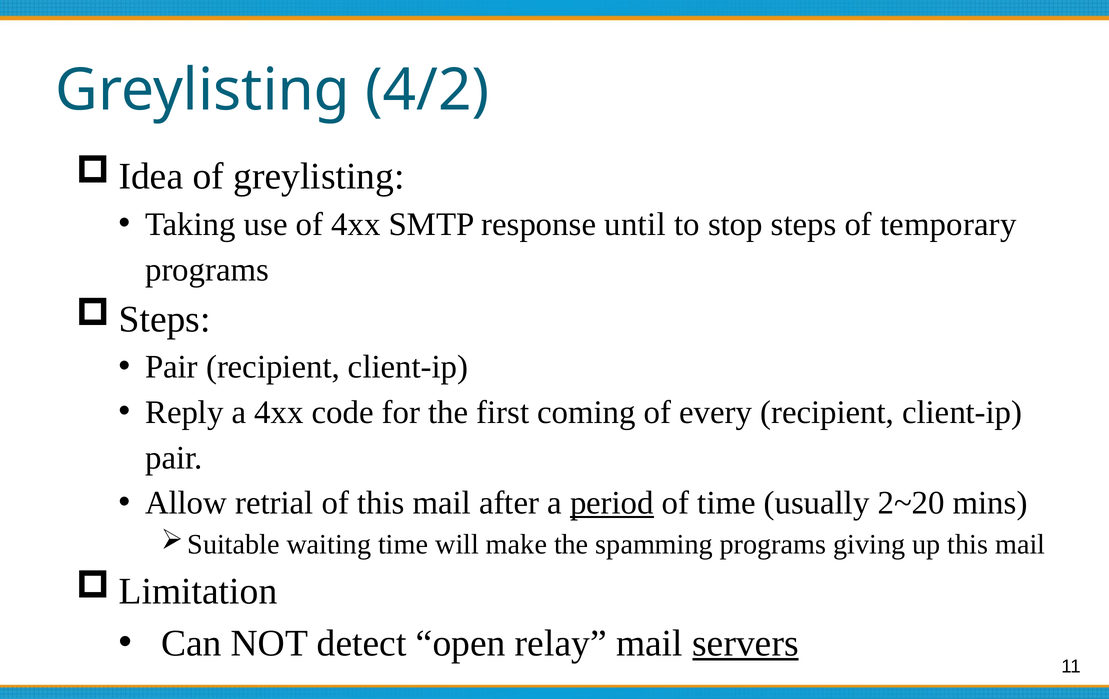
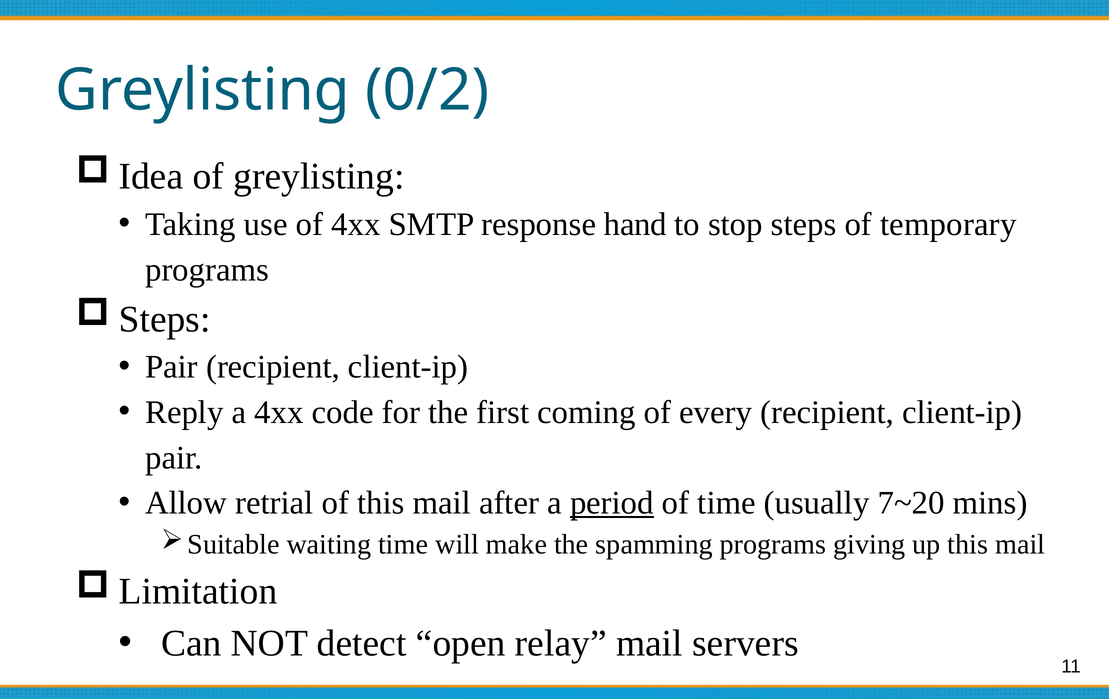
4/2: 4/2 -> 0/2
until: until -> hand
2~20: 2~20 -> 7~20
servers underline: present -> none
